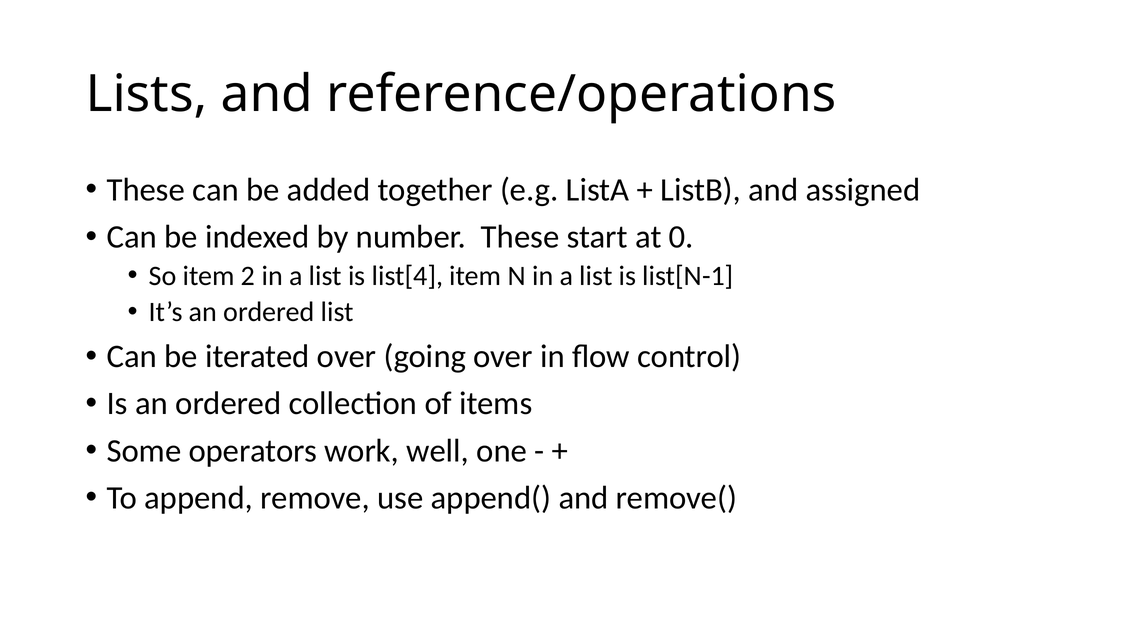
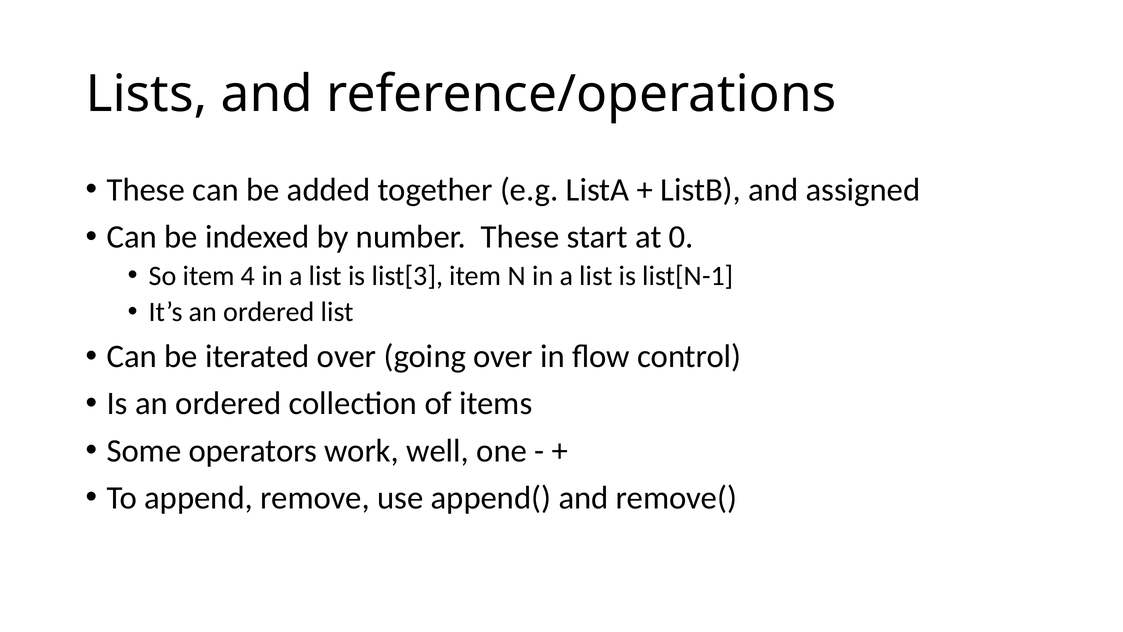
2: 2 -> 4
list[4: list[4 -> list[3
